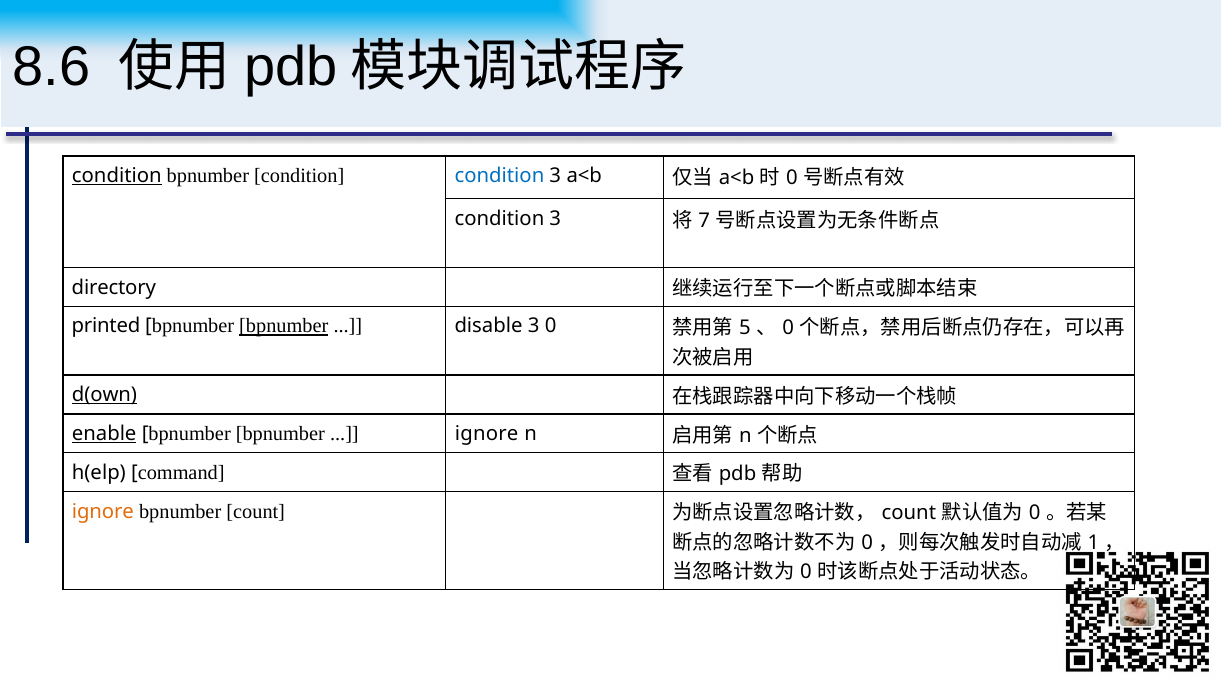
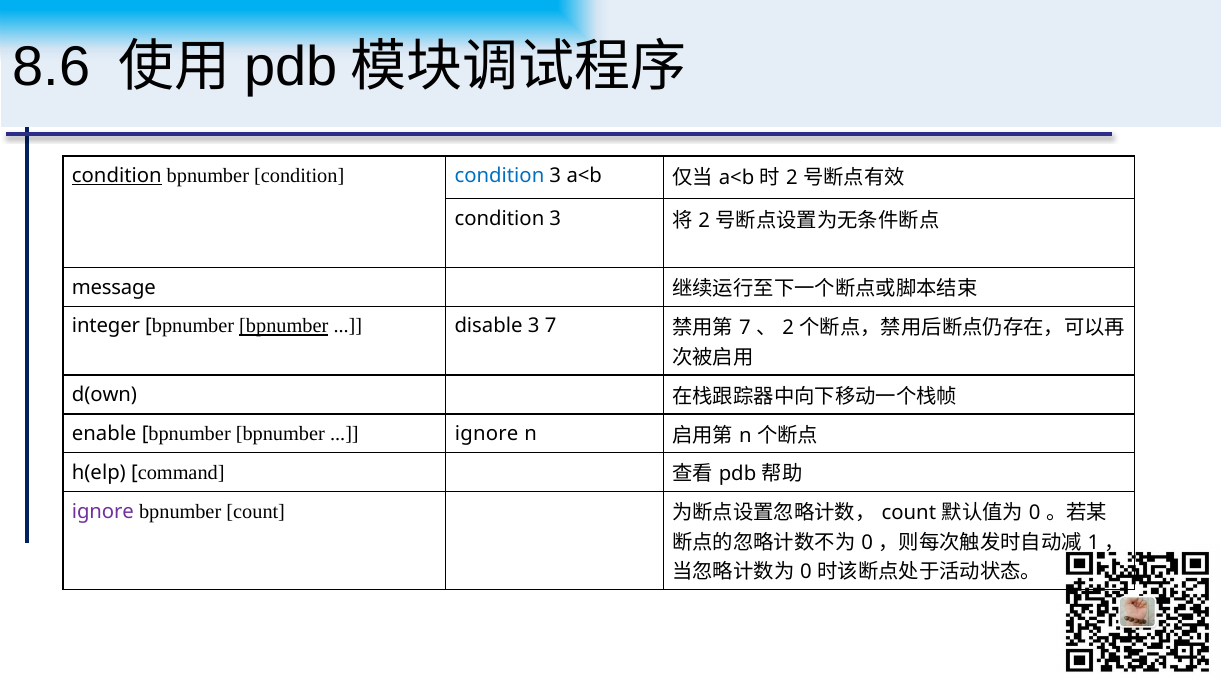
0 at (792, 178): 0 -> 2
7 at (704, 220): 7 -> 2
directory: directory -> message
printed: printed -> integer
3 0: 0 -> 7
5 at (745, 328): 5 -> 7
0 at (788, 328): 0 -> 2
d(own underline: present -> none
enable underline: present -> none
ignore at (103, 511) colour: orange -> purple
